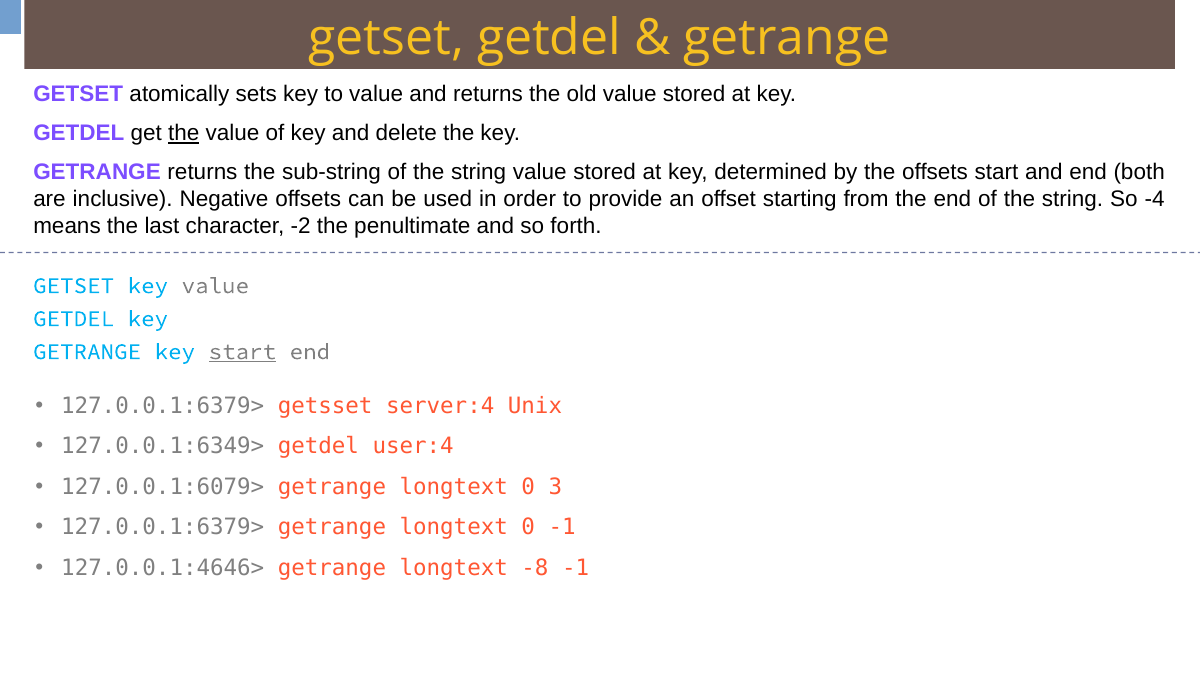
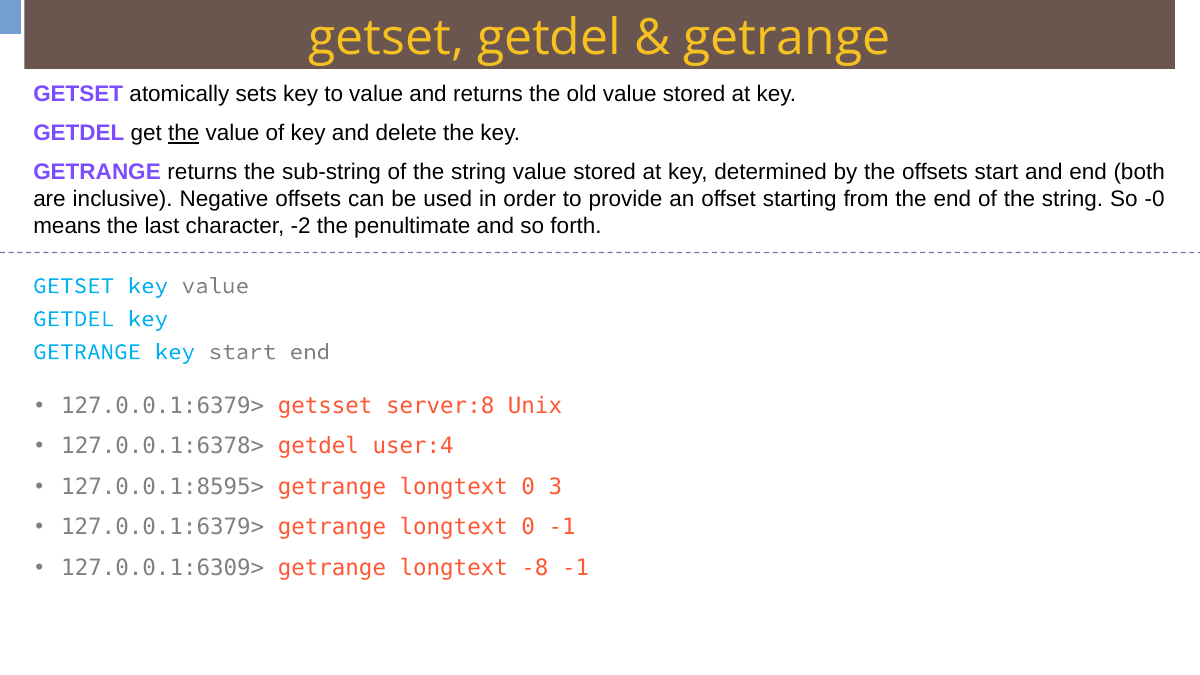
-4: -4 -> -0
start at (242, 352) underline: present -> none
server:4: server:4 -> server:8
127.0.0.1:6349>: 127.0.0.1:6349> -> 127.0.0.1:6378>
127.0.0.1:6079>: 127.0.0.1:6079> -> 127.0.0.1:8595>
127.0.0.1:4646>: 127.0.0.1:4646> -> 127.0.0.1:6309>
